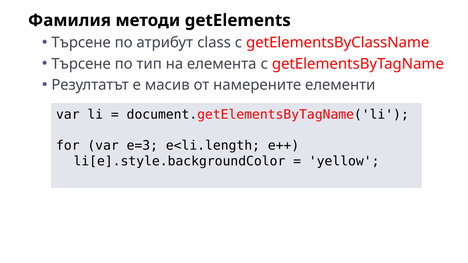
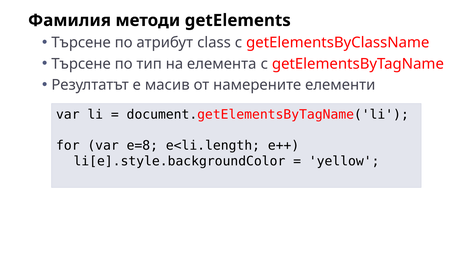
e=3: e=3 -> e=8
